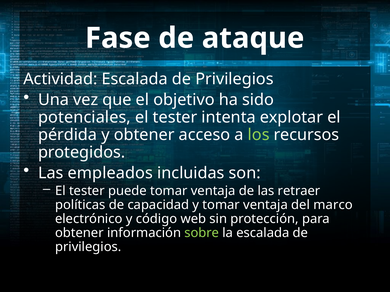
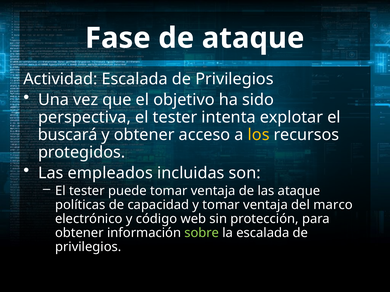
potenciales: potenciales -> perspectiva
pérdida: pérdida -> buscará
los colour: light green -> yellow
las retraer: retraer -> ataque
